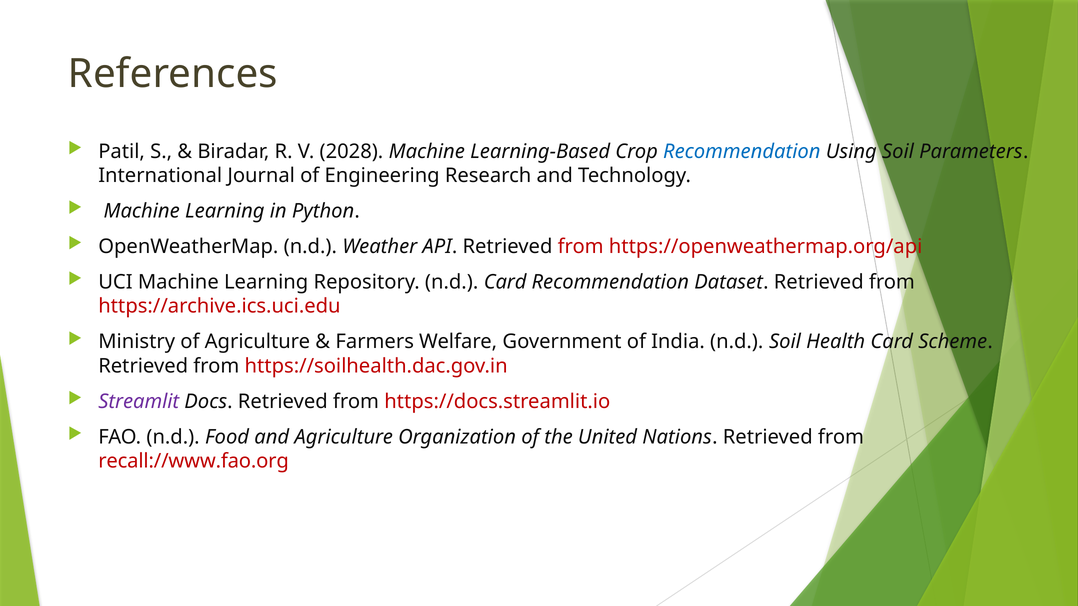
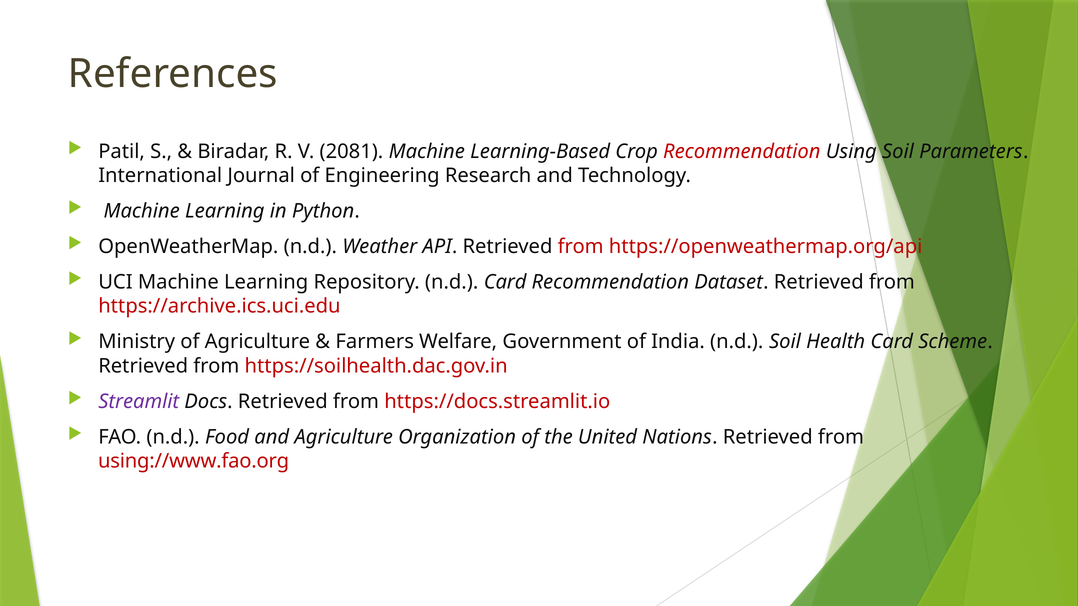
2028: 2028 -> 2081
Recommendation at (742, 151) colour: blue -> red
recall://www.fao.org: recall://www.fao.org -> using://www.fao.org
